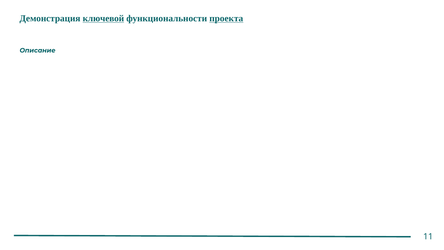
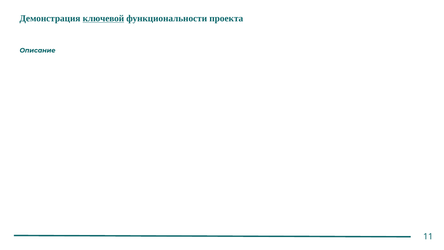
проекта underline: present -> none
